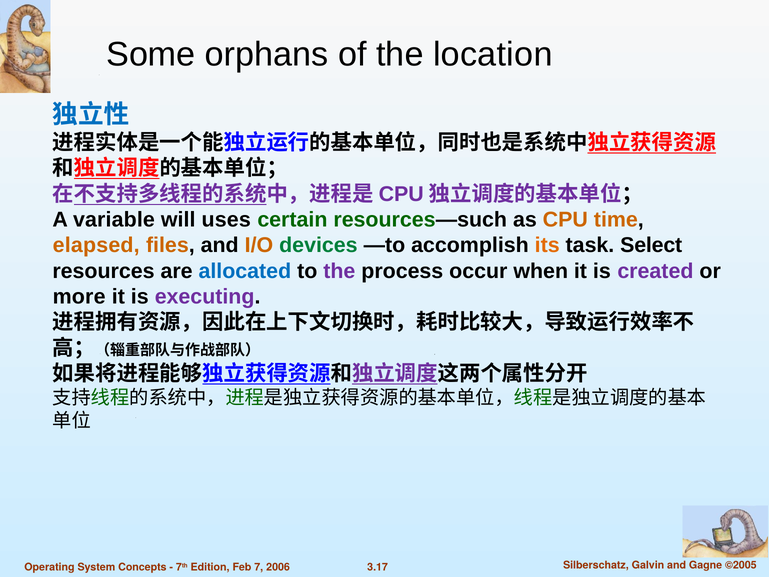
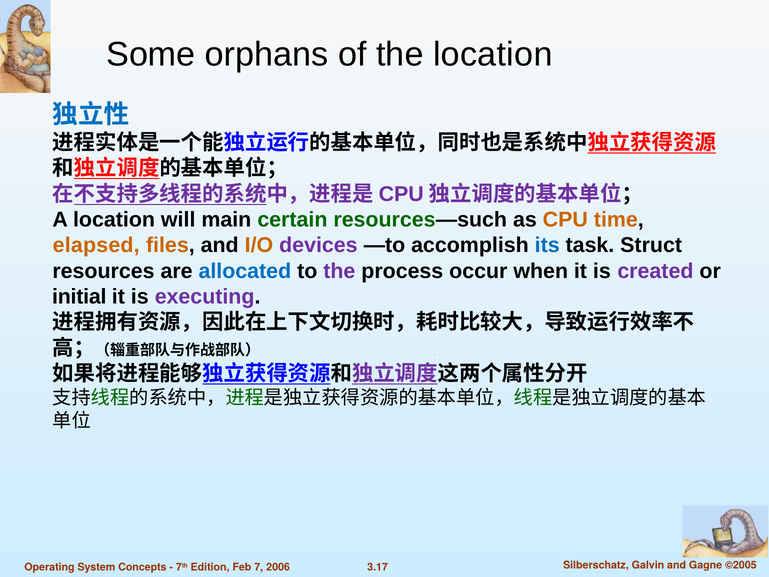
A variable: variable -> location
uses: uses -> main
devices colour: green -> purple
its colour: orange -> blue
Select: Select -> Struct
more: more -> initial
